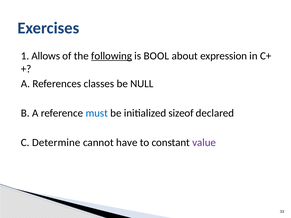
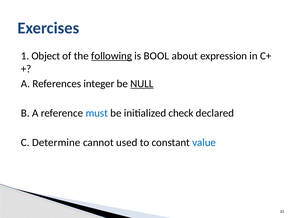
Allows: Allows -> Object
classes: classes -> integer
NULL underline: none -> present
sizeof: sizeof -> check
have: have -> used
value colour: purple -> blue
